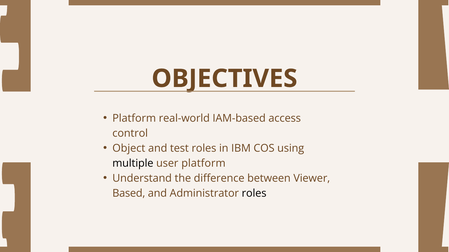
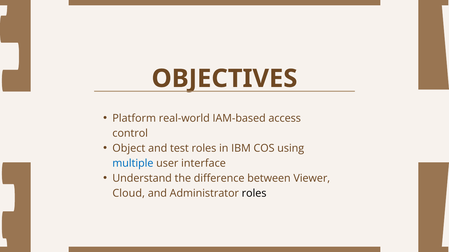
multiple colour: black -> blue
user platform: platform -> interface
Based: Based -> Cloud
